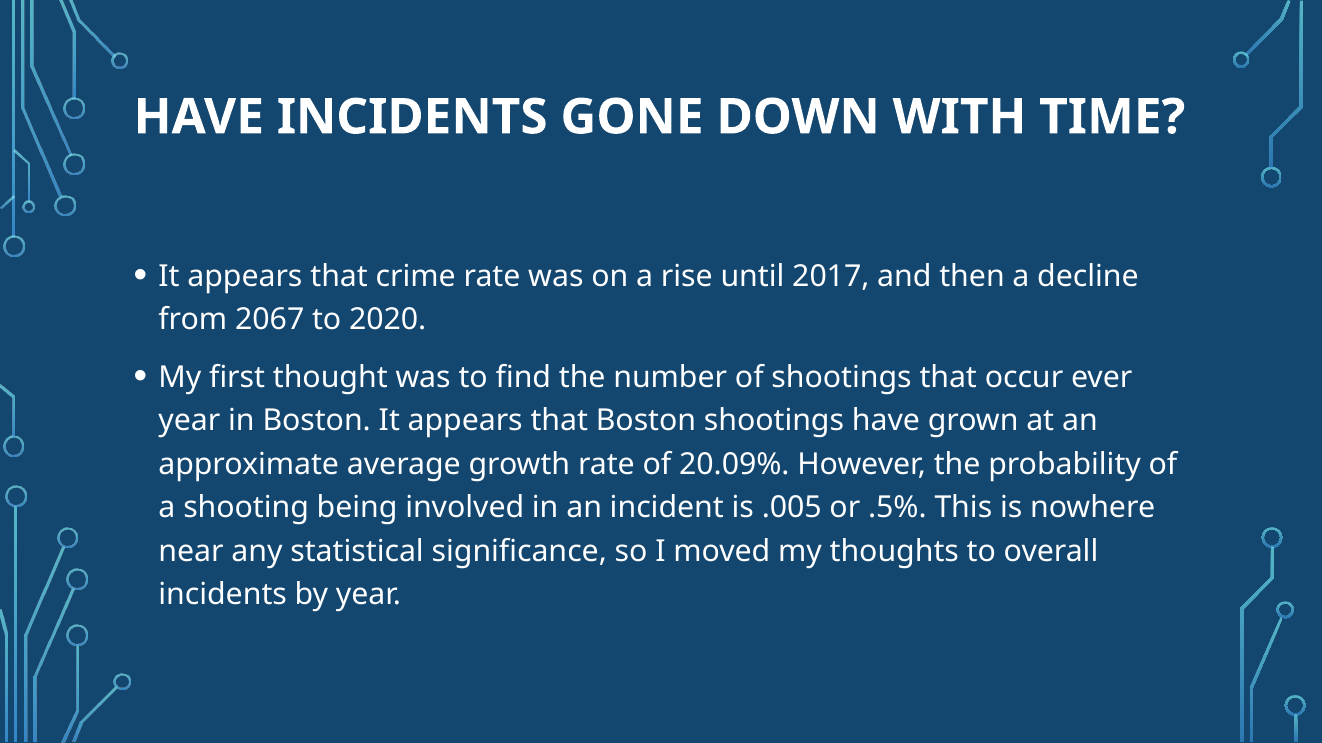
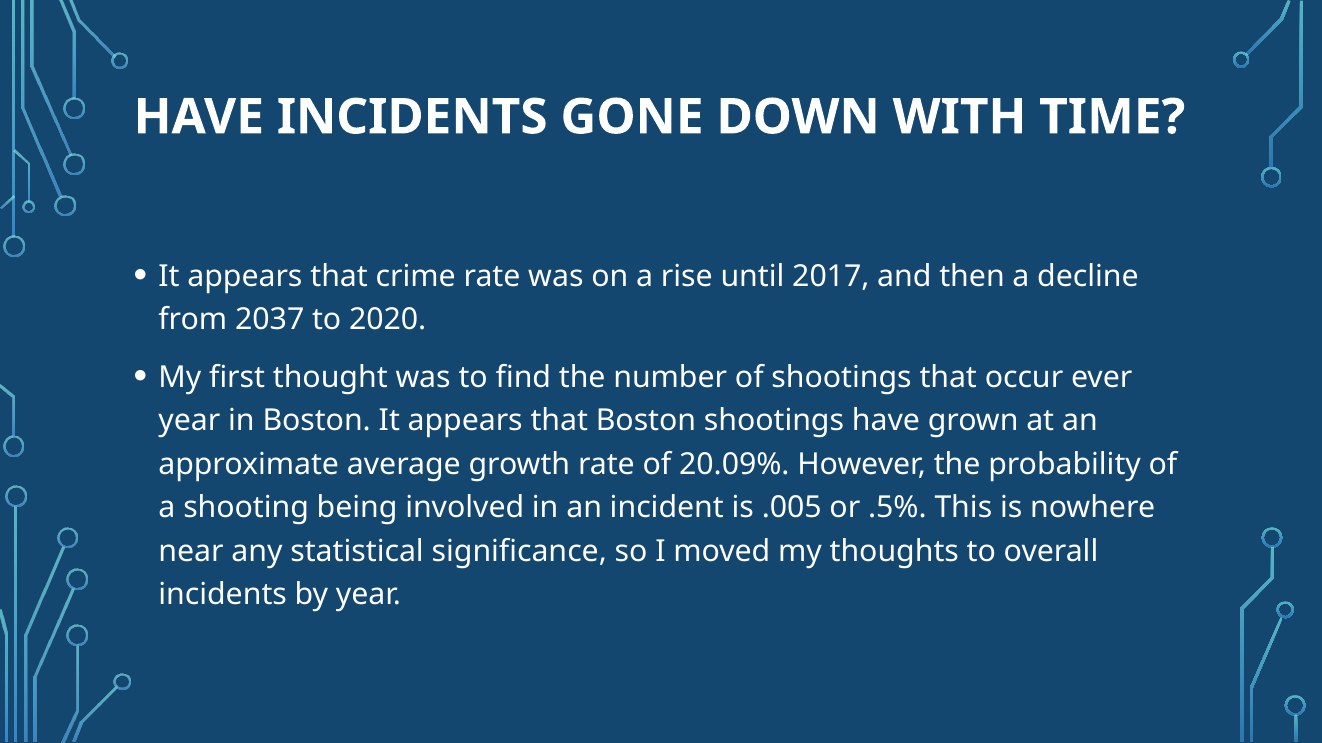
2067: 2067 -> 2037
